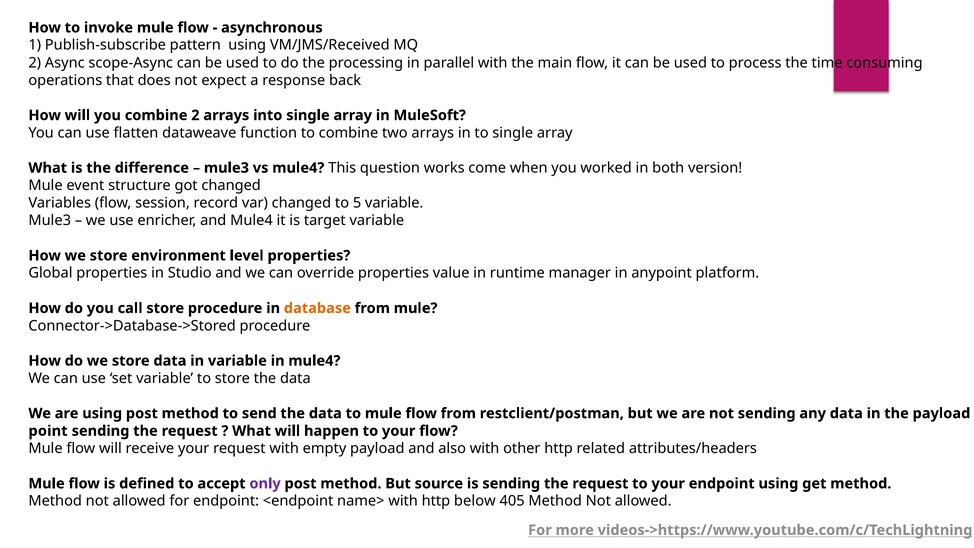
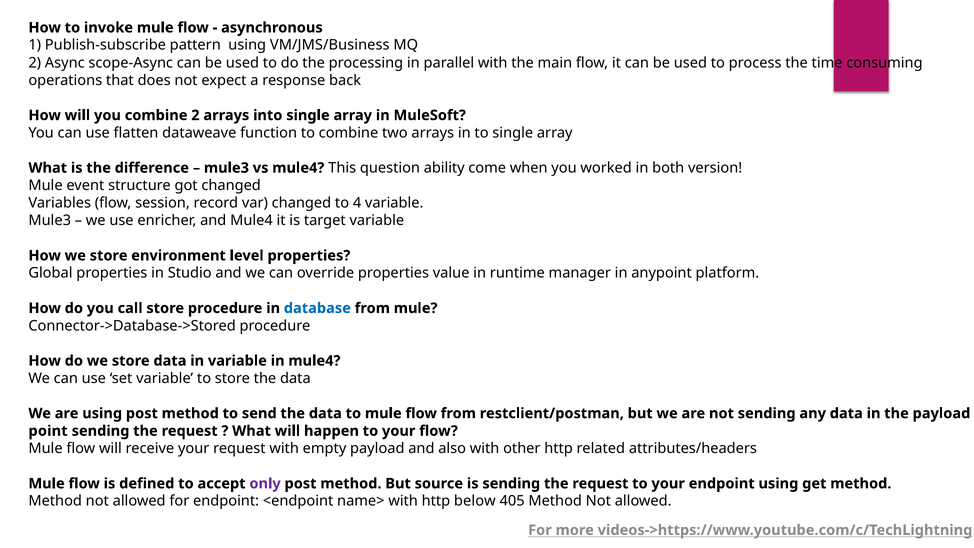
VM/JMS/Received: VM/JMS/Received -> VM/JMS/Business
works: works -> ability
5: 5 -> 4
database colour: orange -> blue
